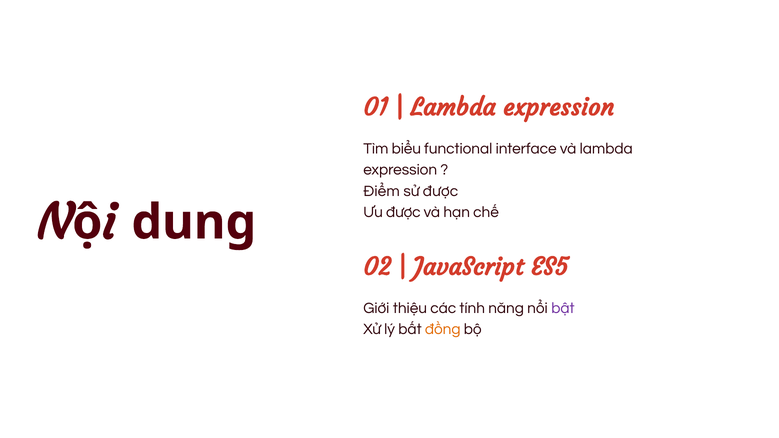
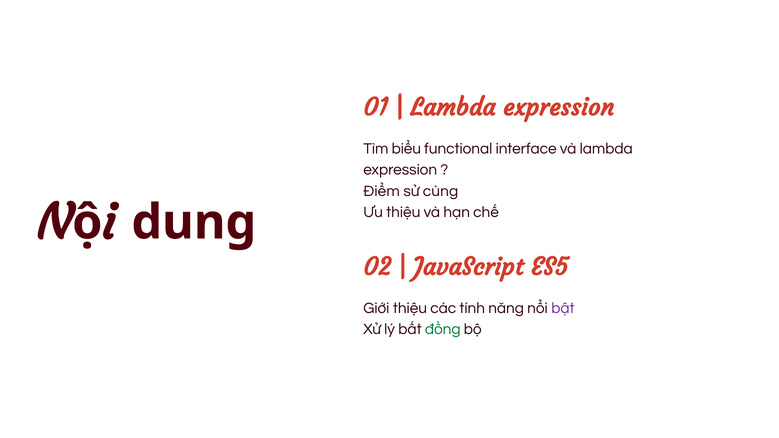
sử được: được -> cùng
Ưu được: được -> thiệu
đồng colour: orange -> green
